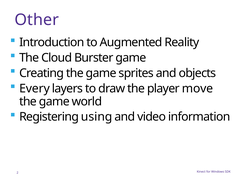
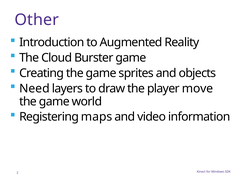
Every: Every -> Need
using: using -> maps
